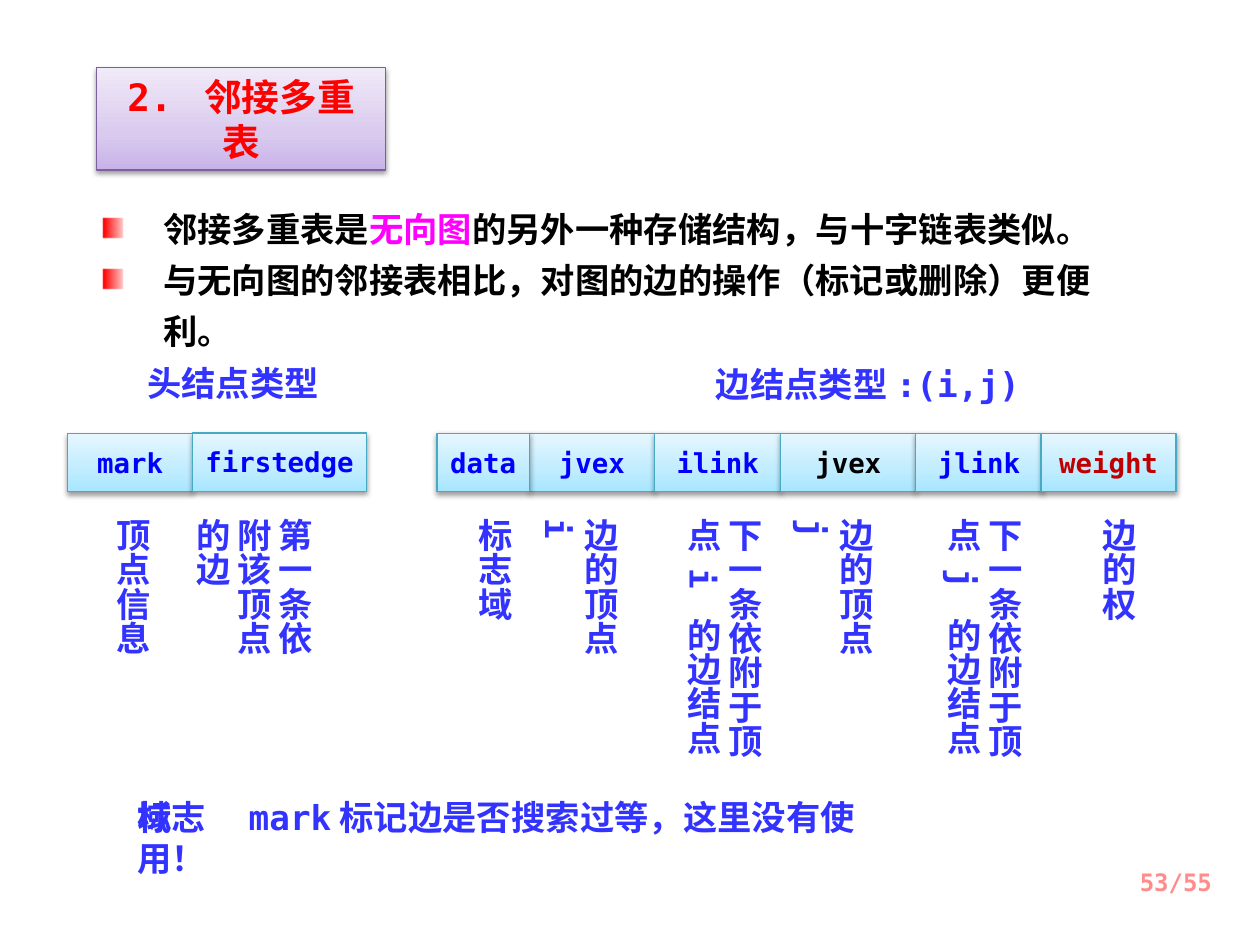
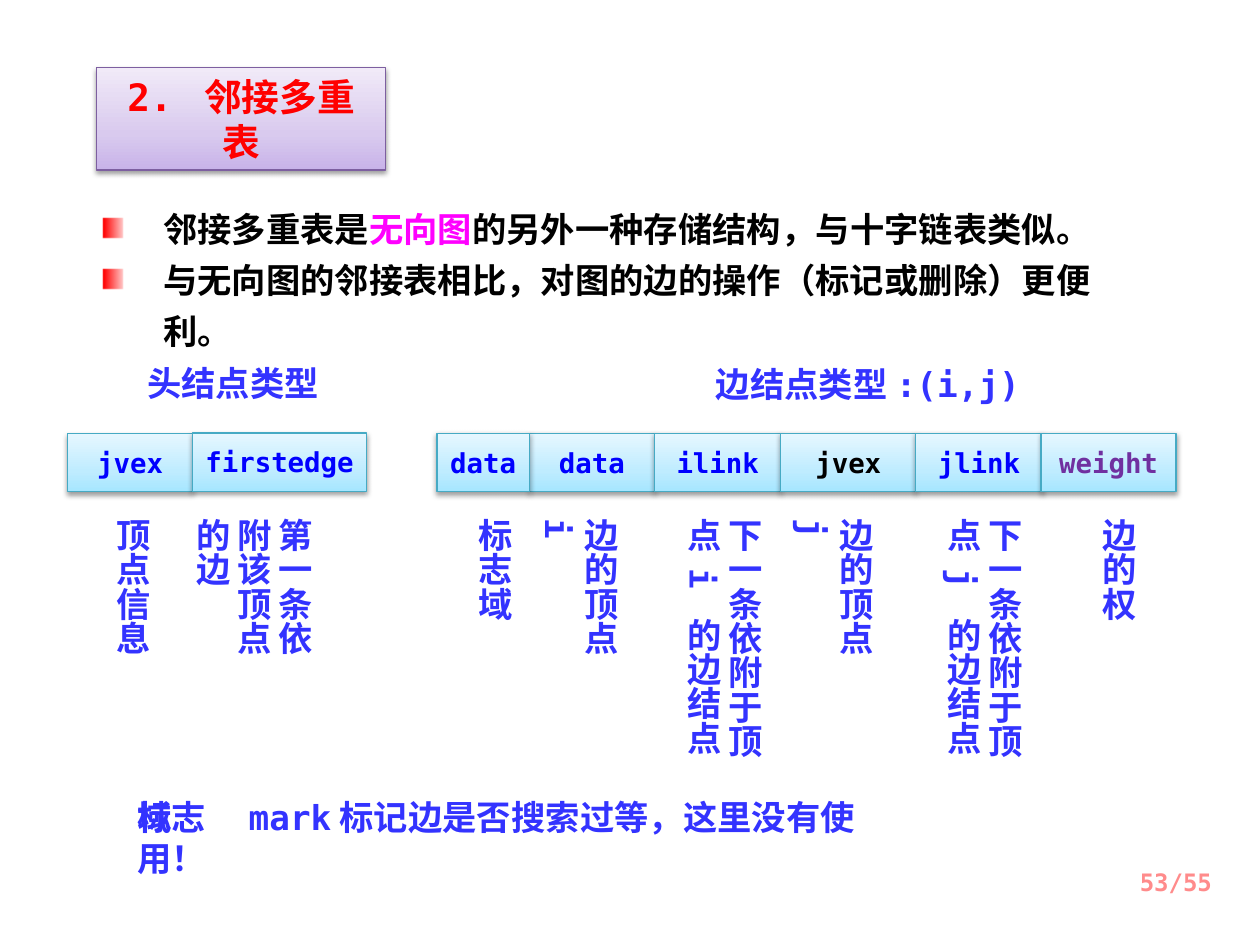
jvex at (592, 465): jvex -> data
weight colour: red -> purple
mark at (130, 465): mark -> jvex
